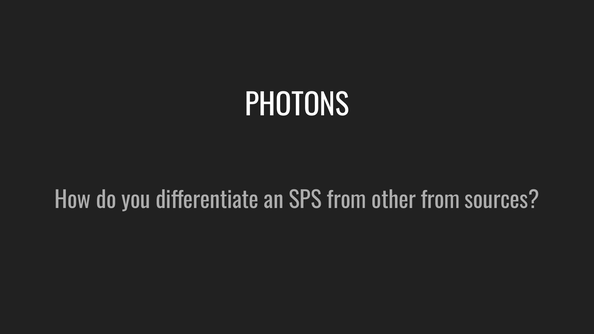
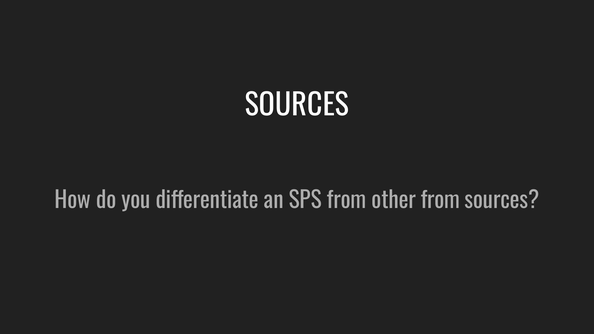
PHOTONS at (297, 106): PHOTONS -> SOURCES
